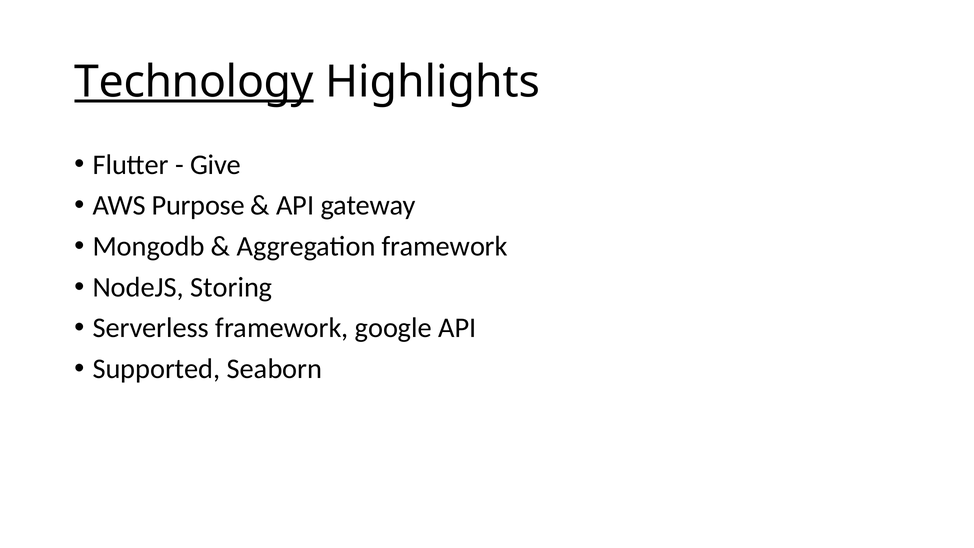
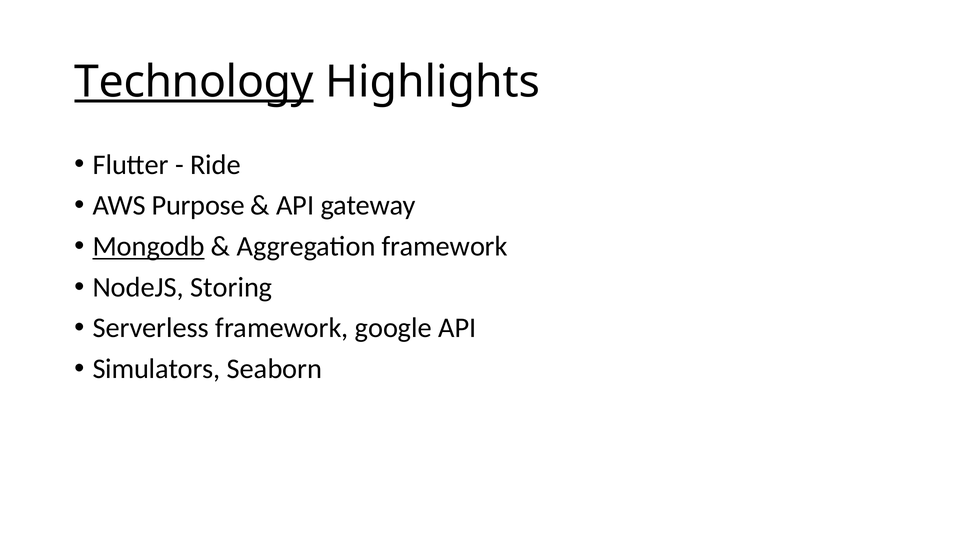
Give: Give -> Ride
Mongodb underline: none -> present
Supported: Supported -> Simulators
